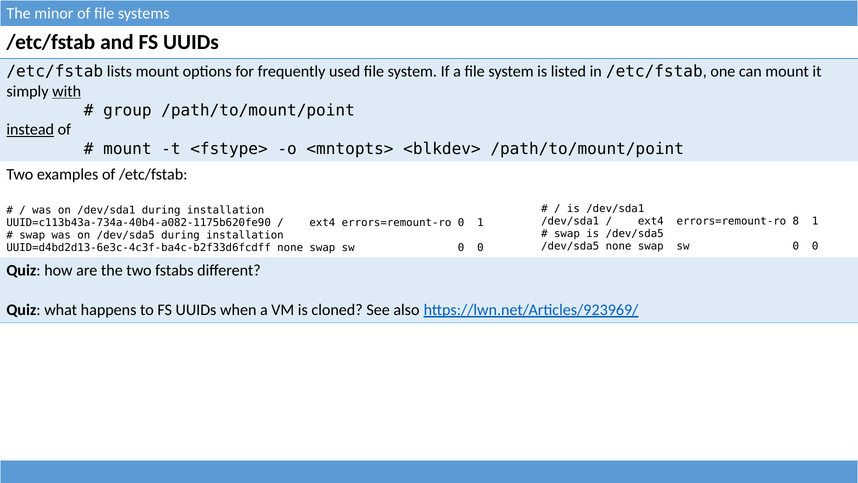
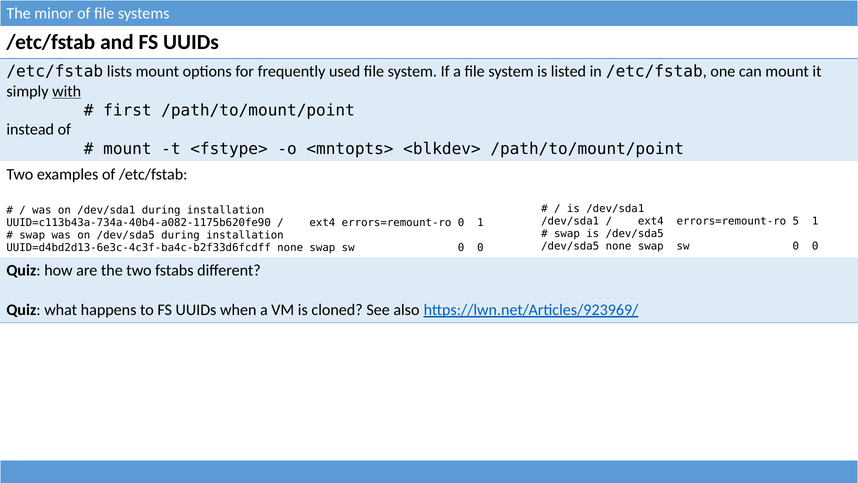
group: group -> first
instead underline: present -> none
8: 8 -> 5
